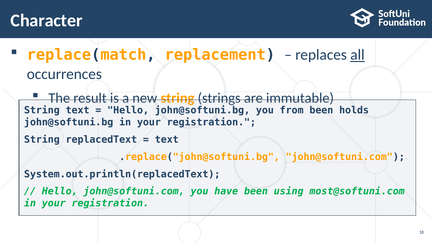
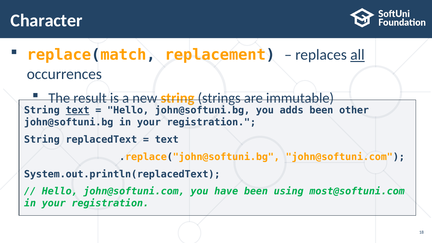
text at (78, 110) underline: none -> present
from: from -> adds
holds: holds -> other
